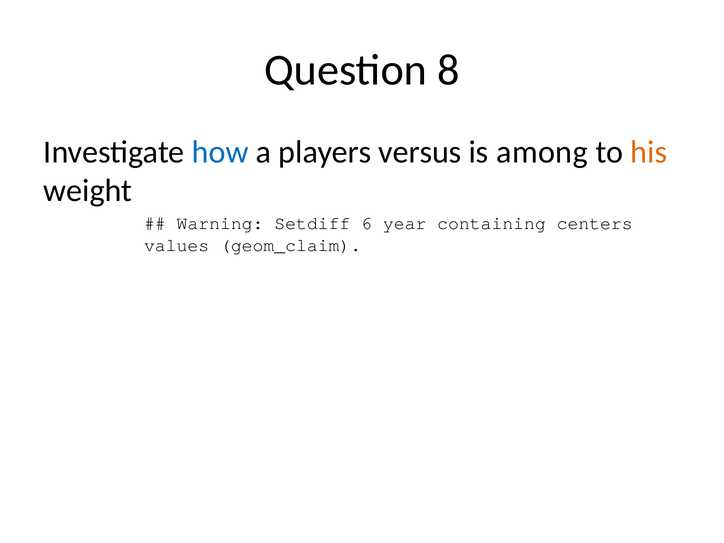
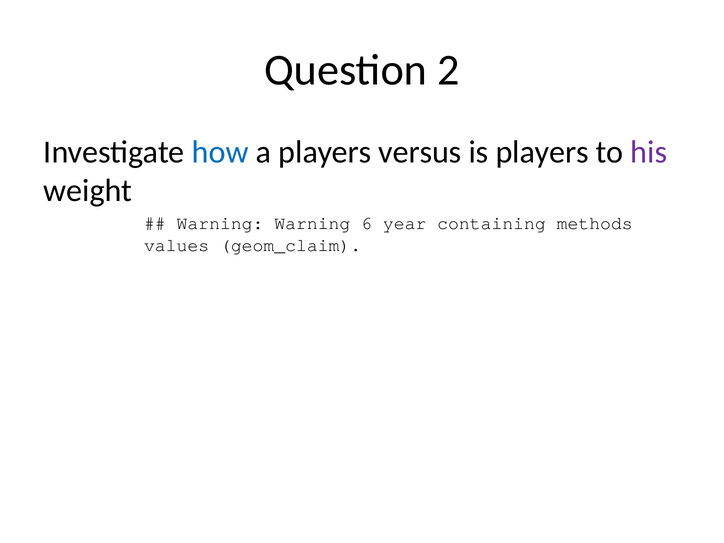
8: 8 -> 2
is among: among -> players
his colour: orange -> purple
Warning Setdiff: Setdiff -> Warning
centers: centers -> methods
